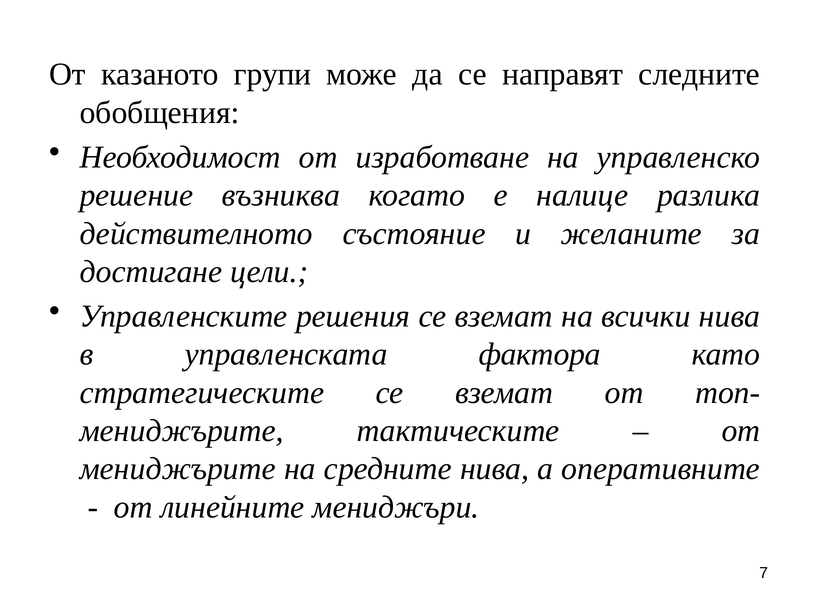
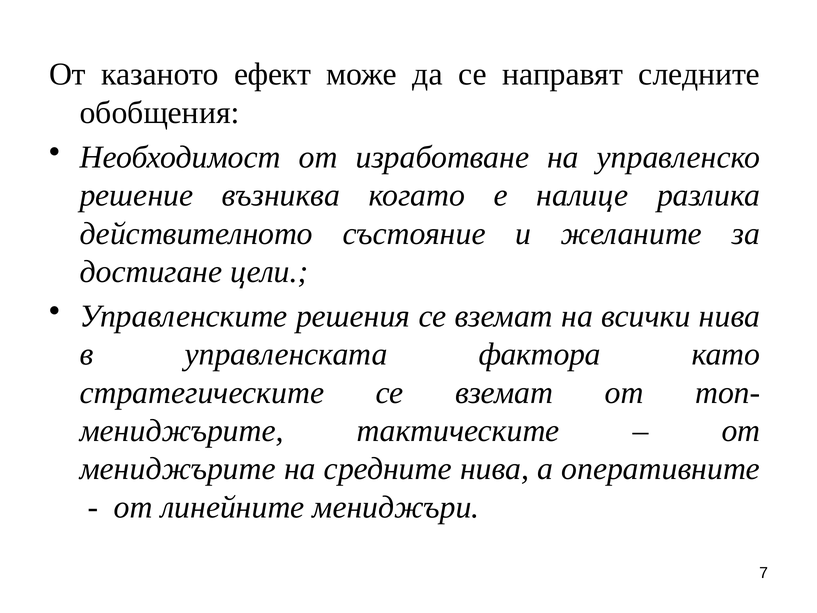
групи: групи -> ефект
